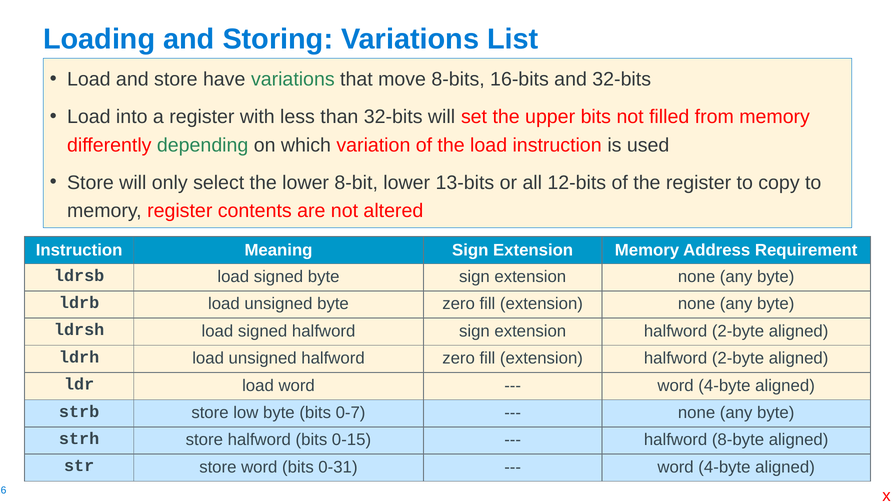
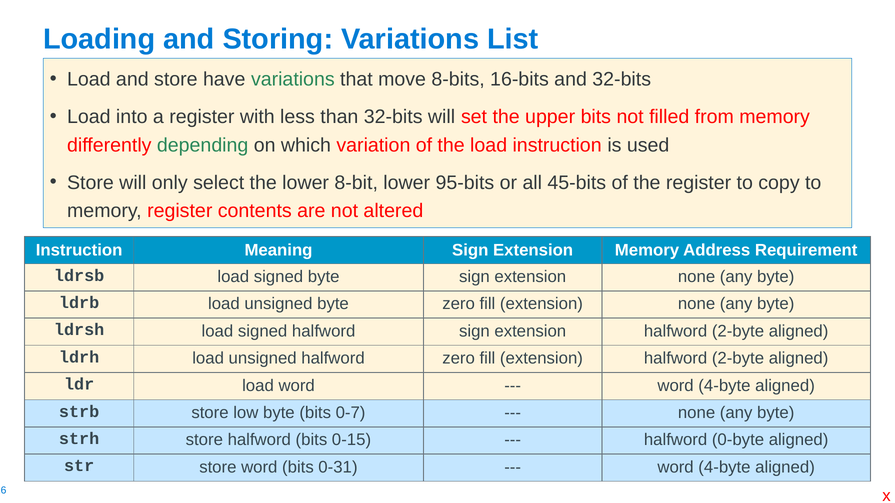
13-bits: 13-bits -> 95-bits
12-bits: 12-bits -> 45-bits
8-byte: 8-byte -> 0-byte
